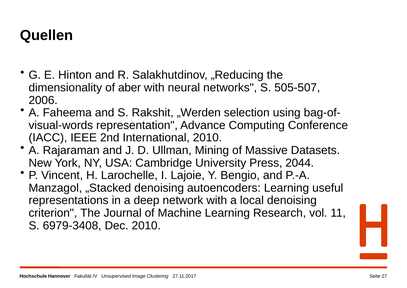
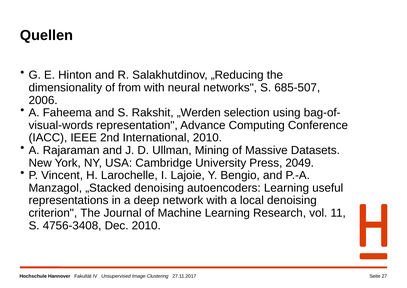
aber: aber -> from
505-507: 505-507 -> 685-507
2044: 2044 -> 2049
6979-3408: 6979-3408 -> 4756-3408
